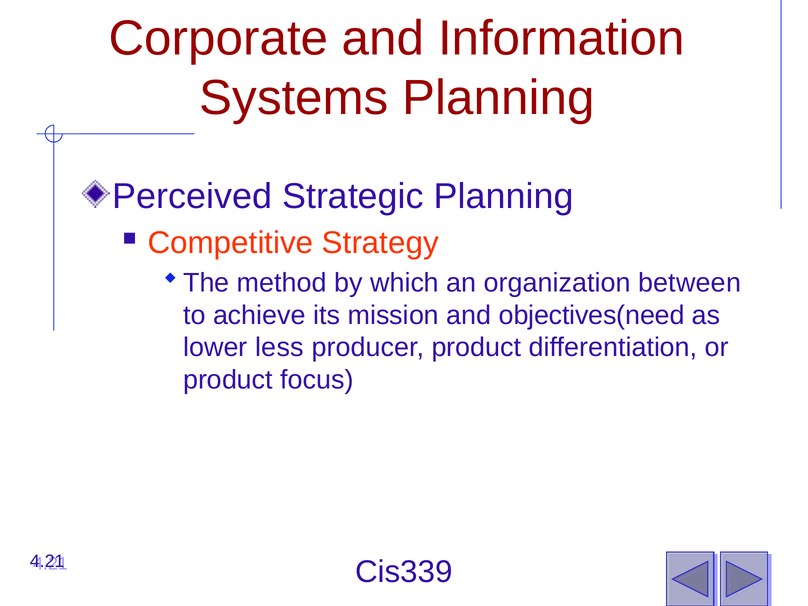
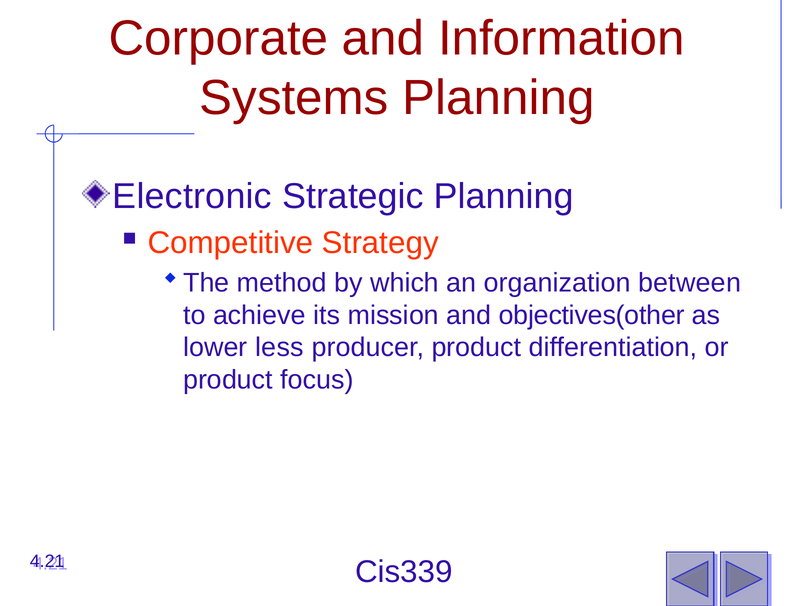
Perceived: Perceived -> Electronic
objectives(need: objectives(need -> objectives(other
